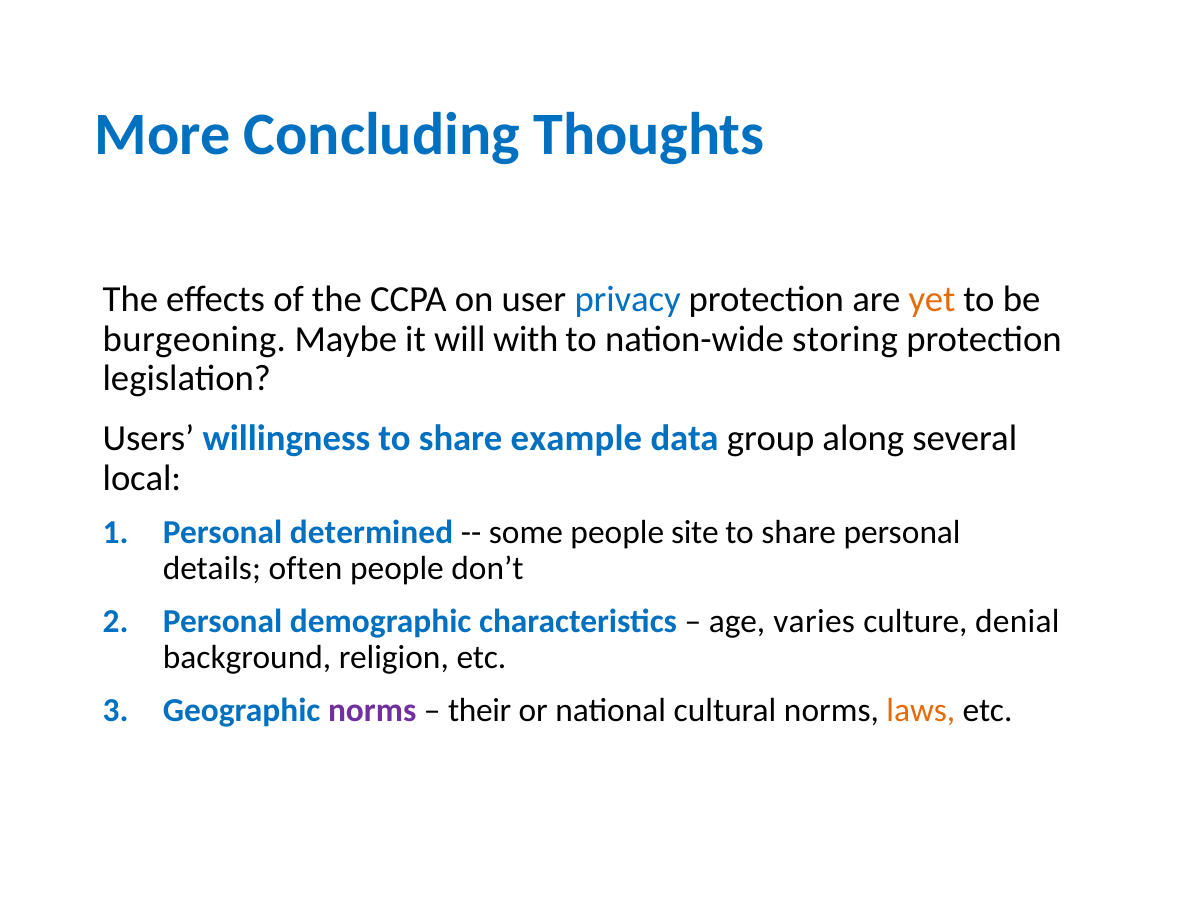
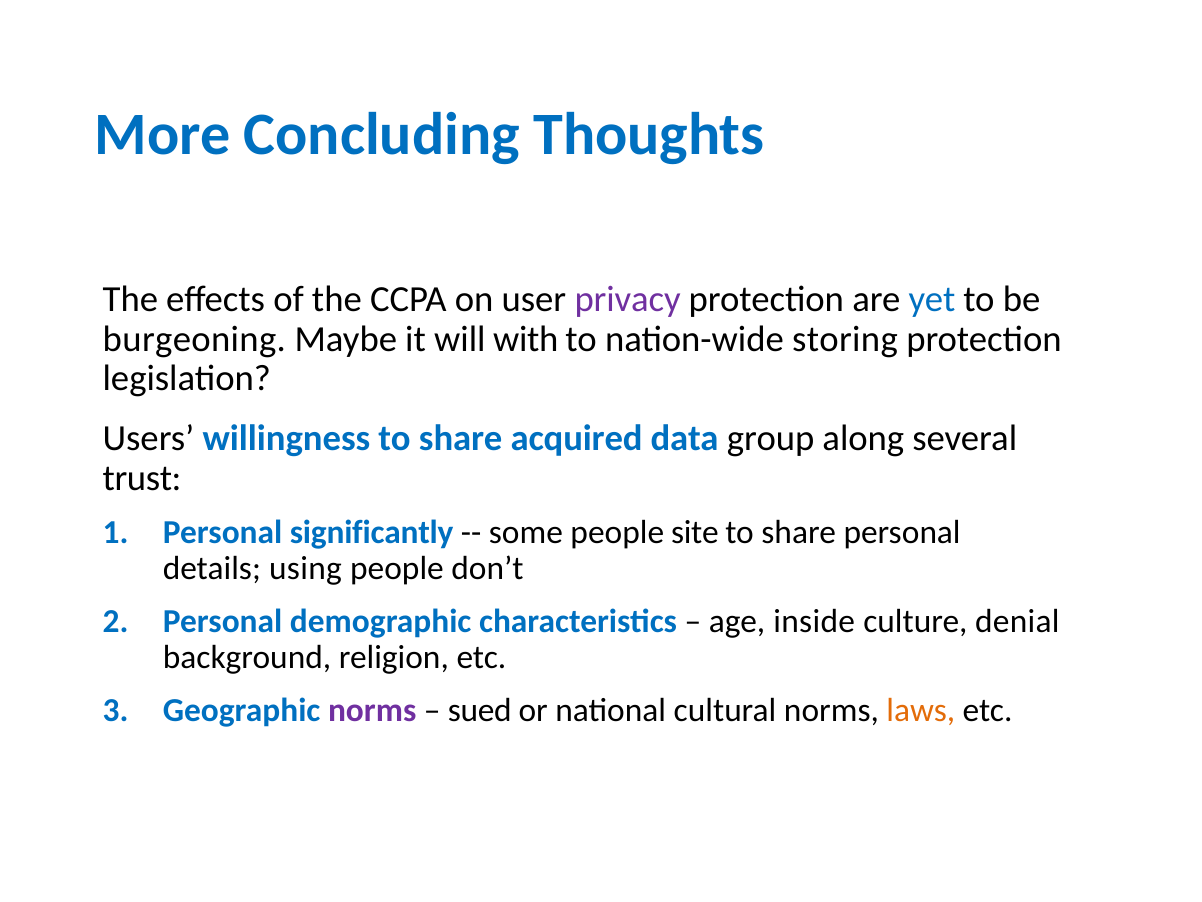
privacy colour: blue -> purple
yet colour: orange -> blue
example: example -> acquired
local: local -> trust
determined: determined -> significantly
often: often -> using
varies: varies -> inside
their: their -> sued
